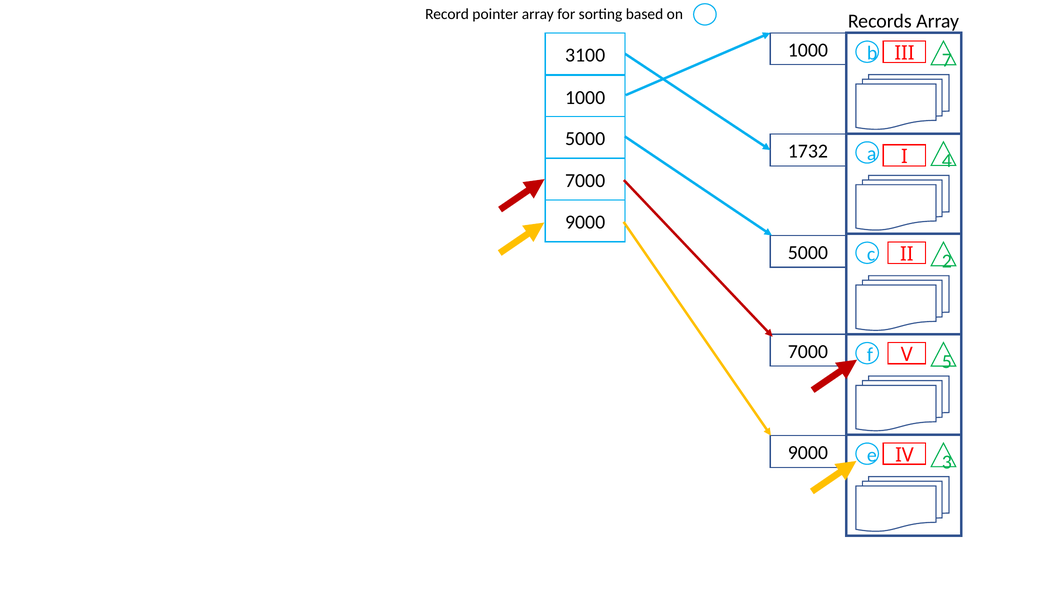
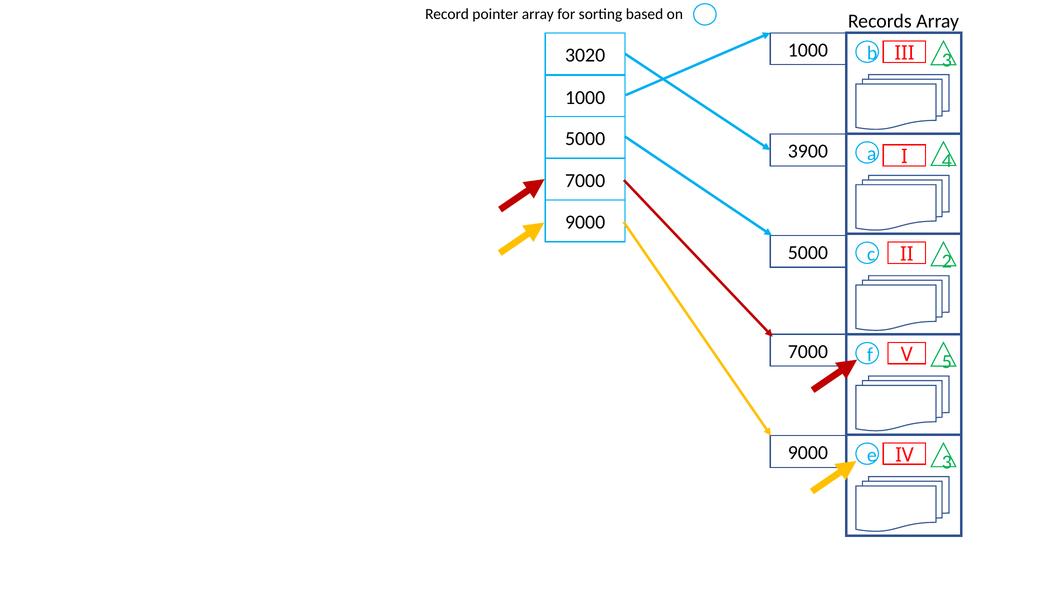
III 7: 7 -> 3
3100: 3100 -> 3020
1732: 1732 -> 3900
